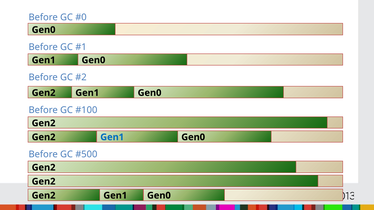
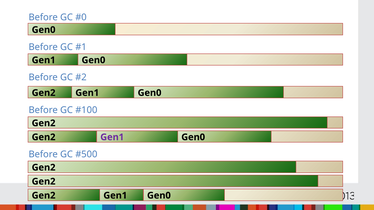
Gen1 at (112, 137) colour: blue -> purple
